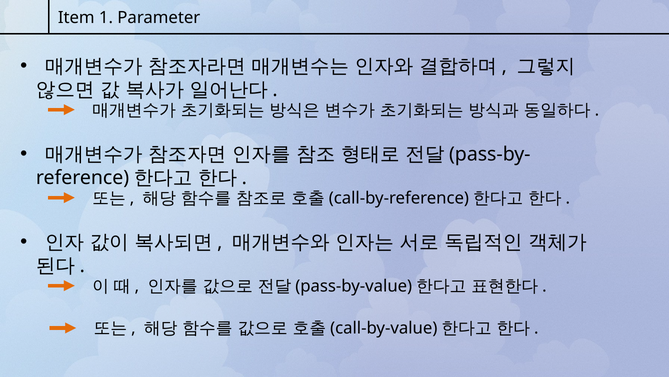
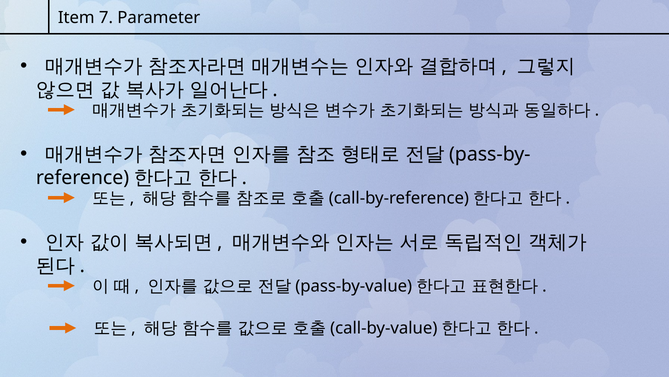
1: 1 -> 7
